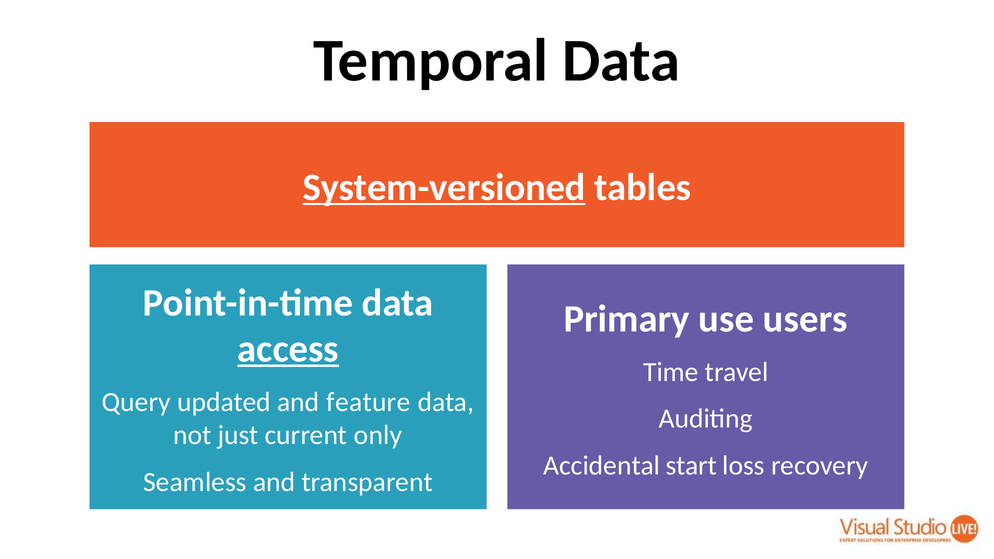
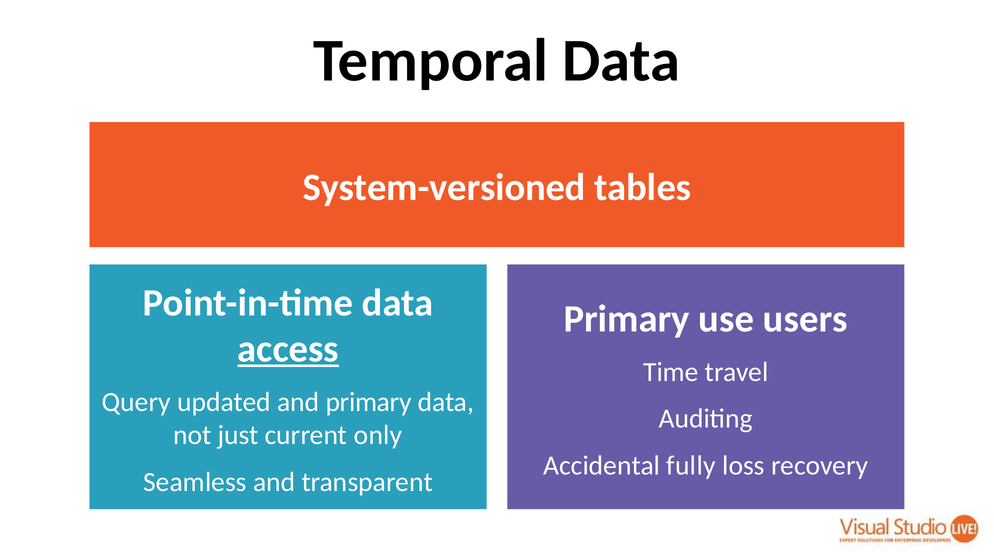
System-versioned underline: present -> none
and feature: feature -> primary
start: start -> fully
